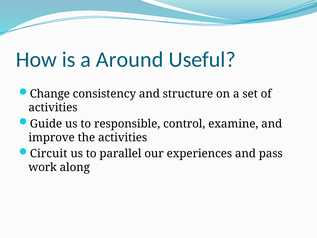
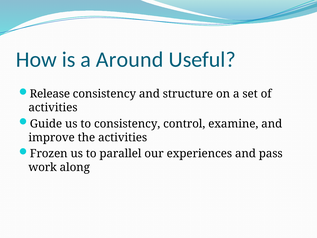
Change: Change -> Release
to responsible: responsible -> consistency
Circuit: Circuit -> Frozen
